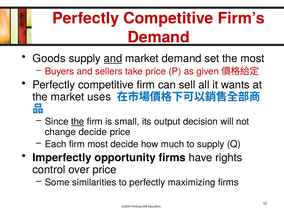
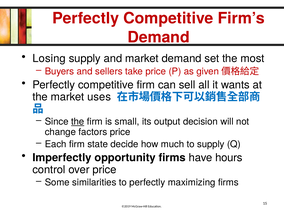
Goods: Goods -> Losing
and at (113, 59) underline: present -> none
change decide: decide -> factors
firm most: most -> state
rights: rights -> hours
